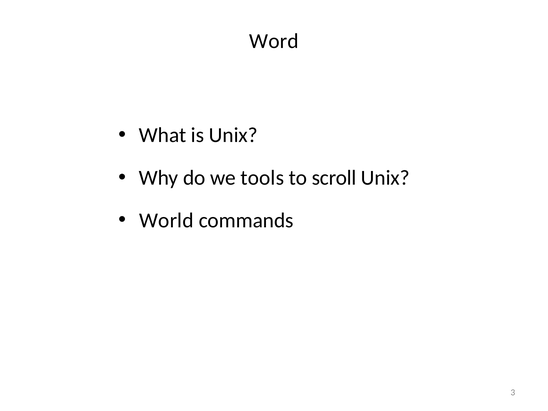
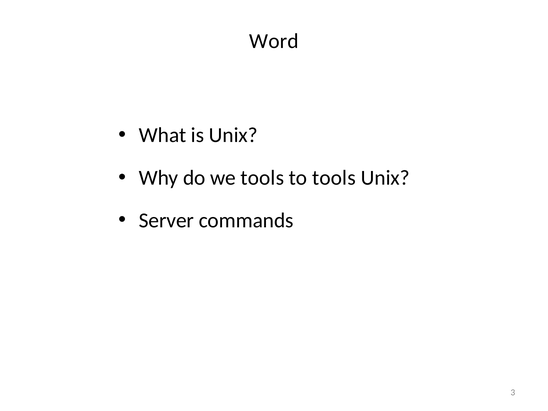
to scroll: scroll -> tools
World: World -> Server
